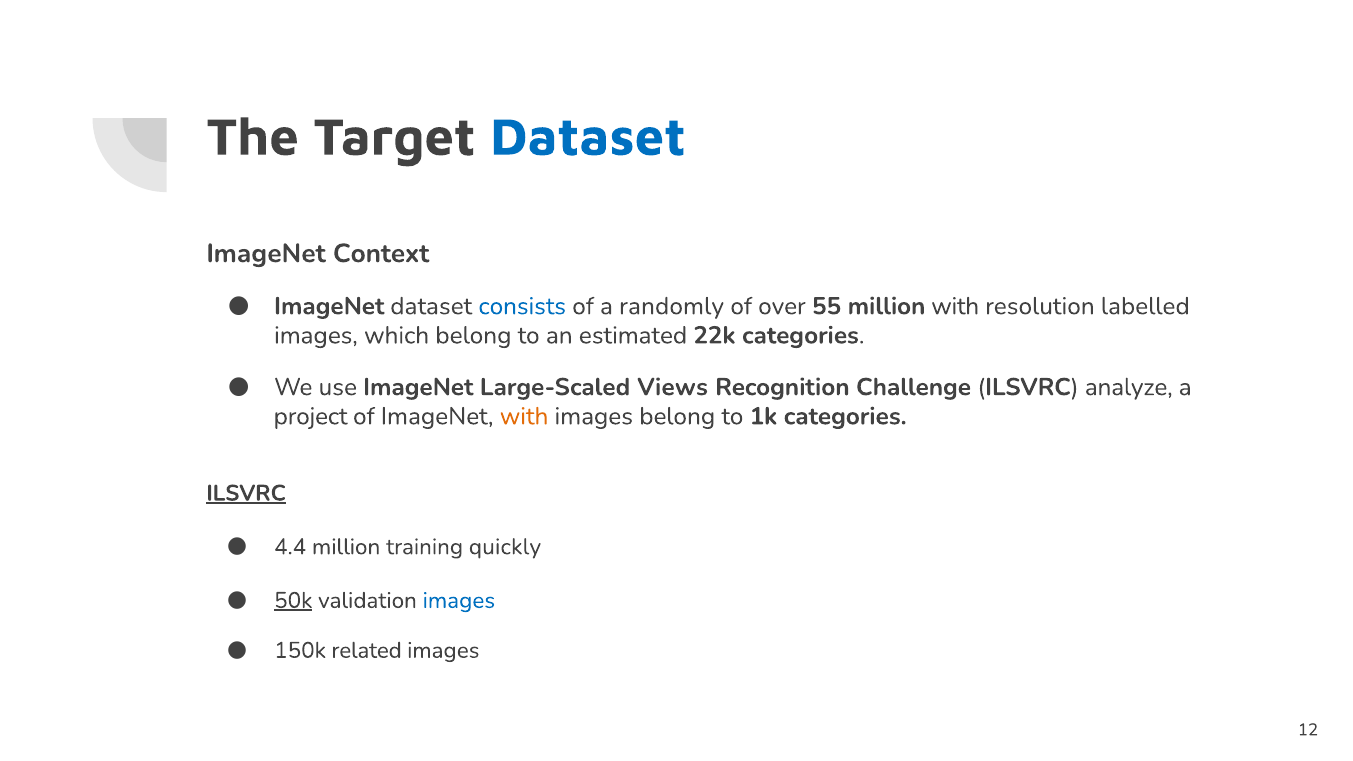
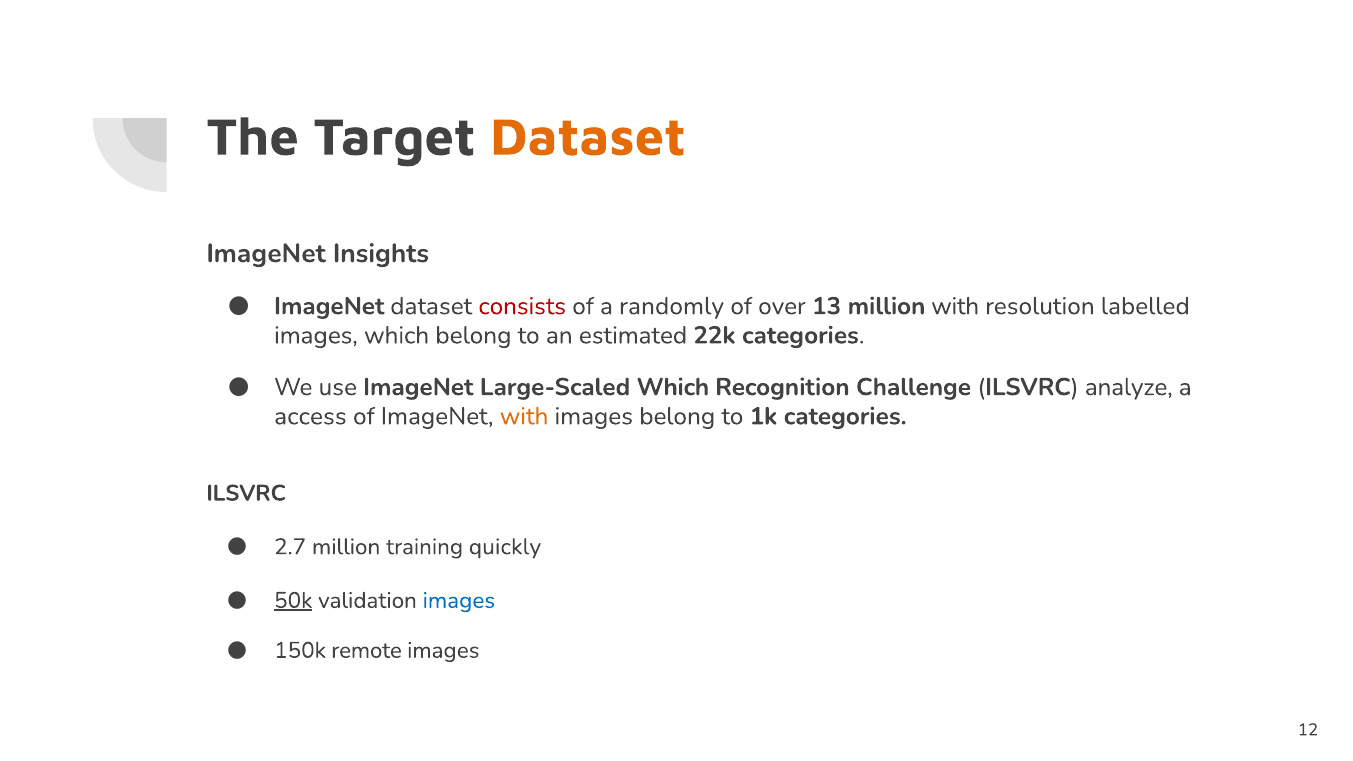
Dataset at (588, 137) colour: blue -> orange
Context: Context -> Insights
consists colour: blue -> red
55: 55 -> 13
Large-Scaled Views: Views -> Which
project: project -> access
ILSVRC at (246, 493) underline: present -> none
4.4: 4.4 -> 2.7
related: related -> remote
